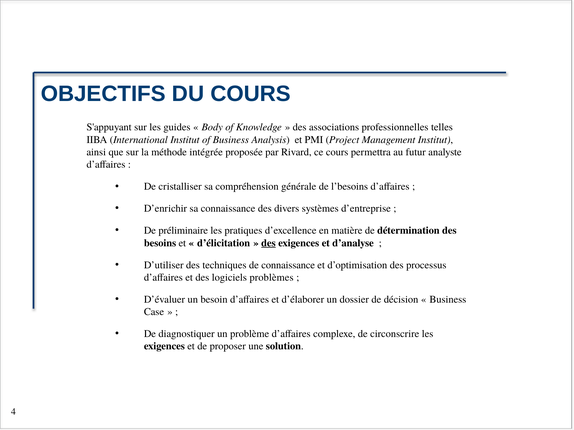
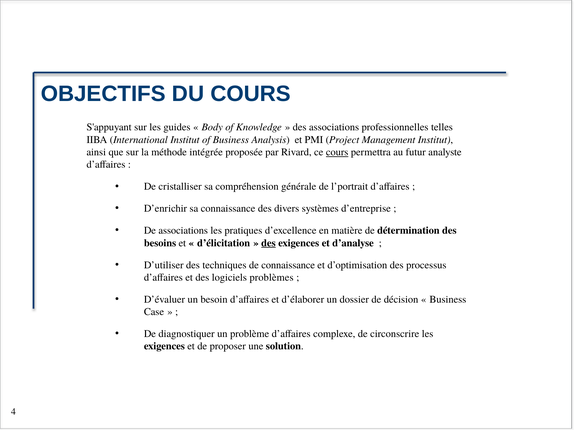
cours at (337, 152) underline: none -> present
l’besoins: l’besoins -> l’portrait
De préliminaire: préliminaire -> associations
